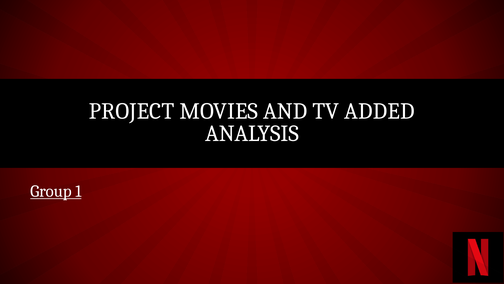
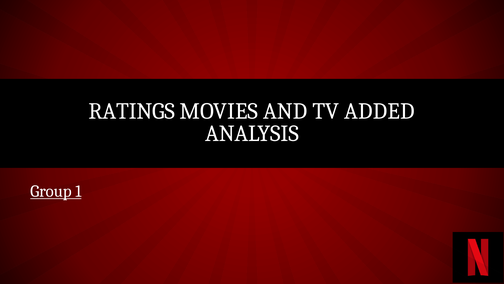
PROJECT: PROJECT -> RATINGS
